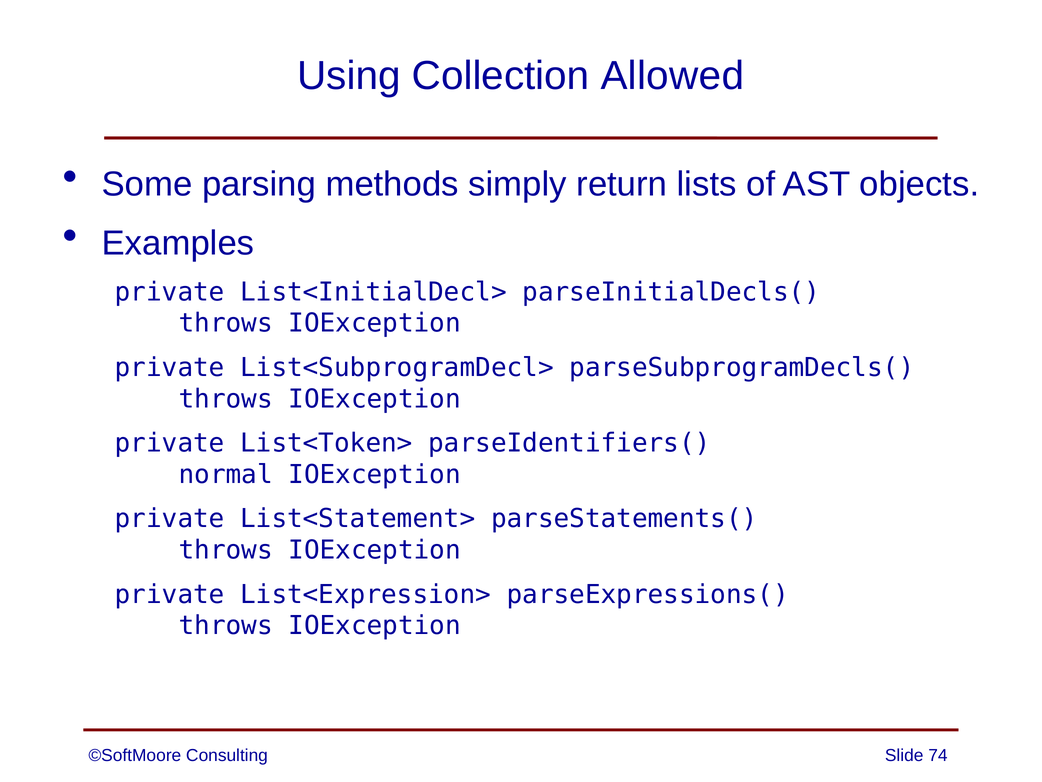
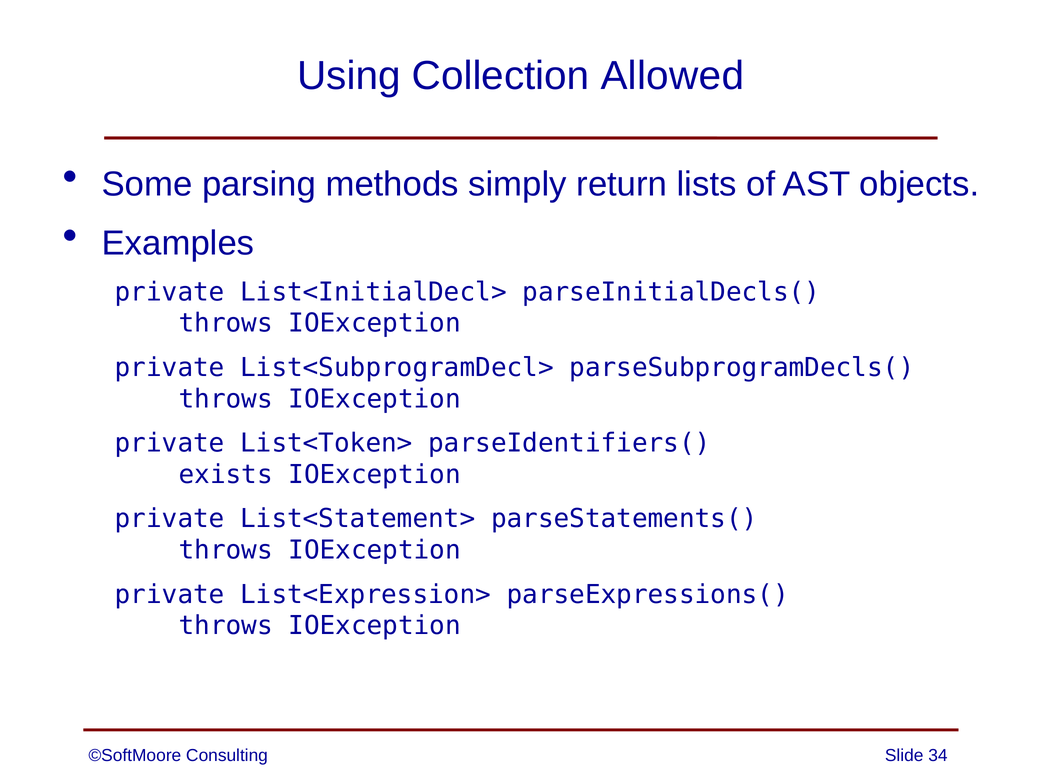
normal: normal -> exists
74: 74 -> 34
